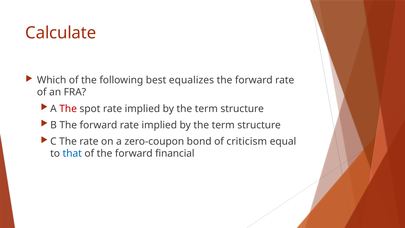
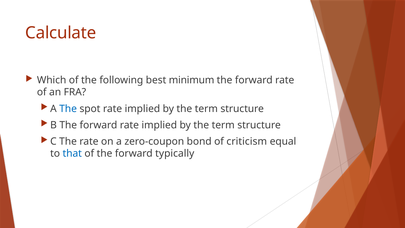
equalizes: equalizes -> minimum
The at (68, 109) colour: red -> blue
financial: financial -> typically
